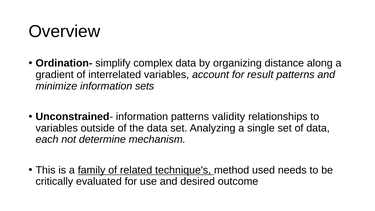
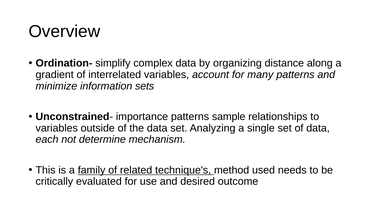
result: result -> many
Unconstrained- information: information -> importance
validity: validity -> sample
